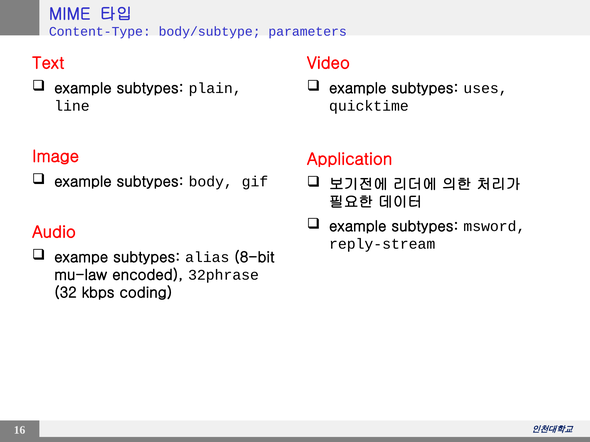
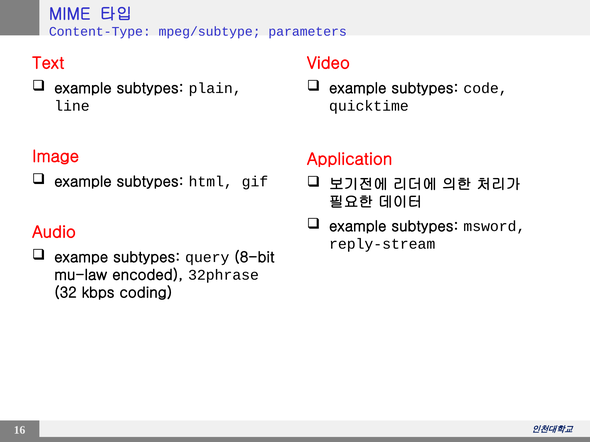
body/subtype: body/subtype -> mpeg/subtype
uses: uses -> code
body: body -> html
alias: alias -> query
